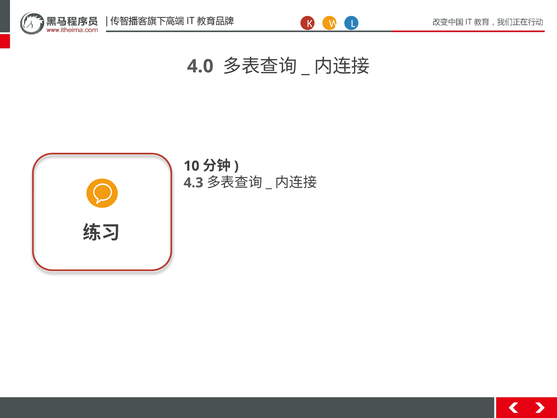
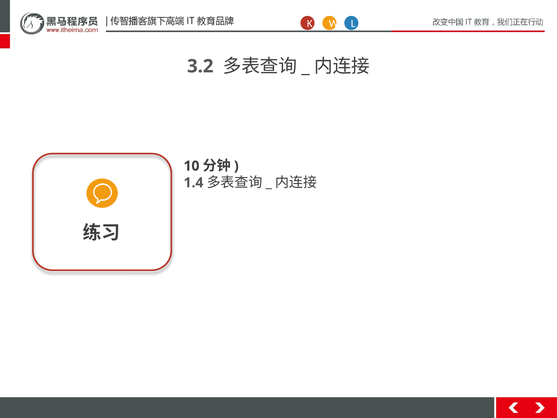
4.0: 4.0 -> 3.2
4.3: 4.3 -> 1.4
